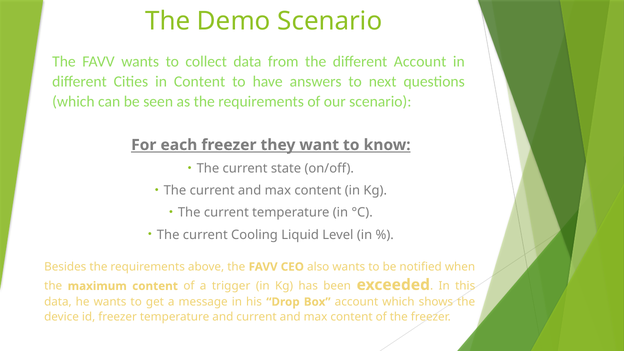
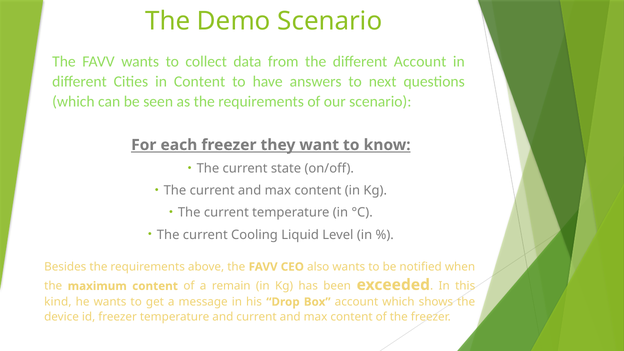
trigger: trigger -> remain
data at (58, 302): data -> kind
